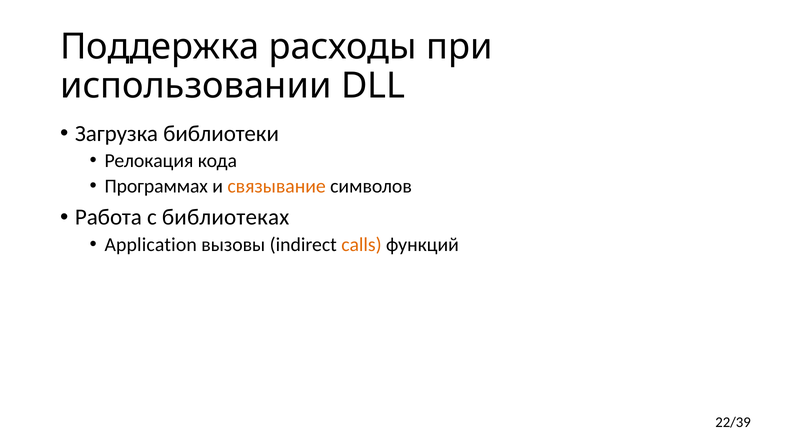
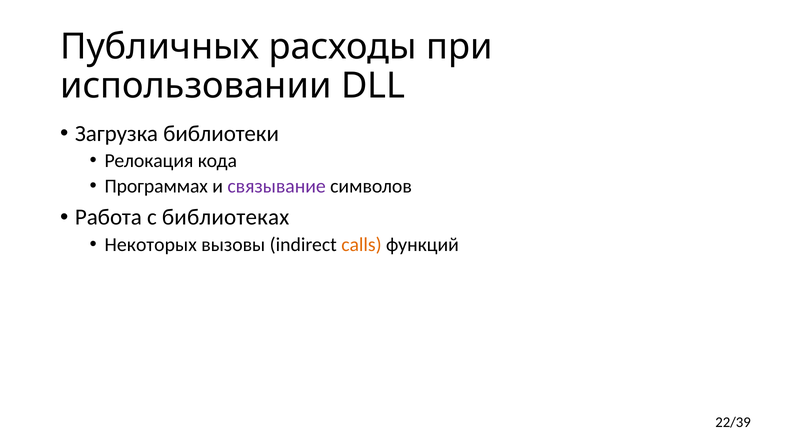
Поддержка: Поддержка -> Публичных
связывание colour: orange -> purple
Application: Application -> Некоторых
